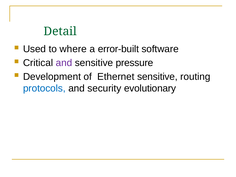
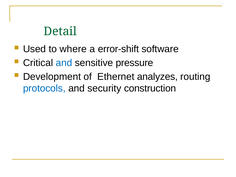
error-built: error-built -> error-shift
and at (64, 63) colour: purple -> blue
Ethernet sensitive: sensitive -> analyzes
evolutionary: evolutionary -> construction
